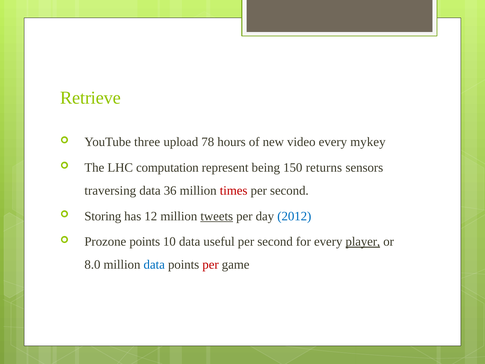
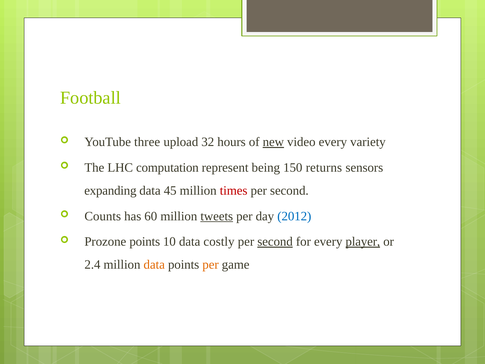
Retrieve: Retrieve -> Football
78: 78 -> 32
new underline: none -> present
mykey: mykey -> variety
traversing: traversing -> expanding
36: 36 -> 45
Storing: Storing -> Counts
12: 12 -> 60
useful: useful -> costly
second at (275, 242) underline: none -> present
8.0: 8.0 -> 2.4
data at (154, 265) colour: blue -> orange
per at (211, 265) colour: red -> orange
